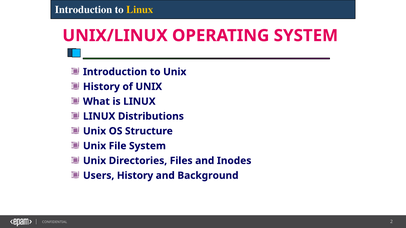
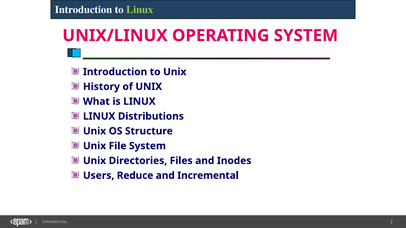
Linux at (140, 10) colour: yellow -> light green
Users History: History -> Reduce
Background: Background -> Incremental
